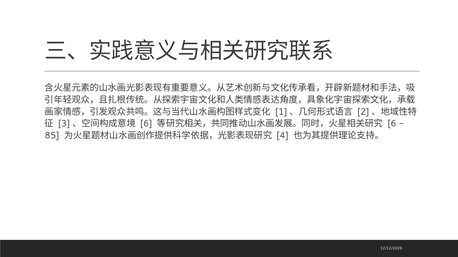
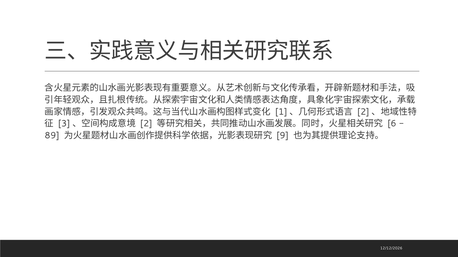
6 at (146, 124): 6 -> 2
85: 85 -> 89
4: 4 -> 9
